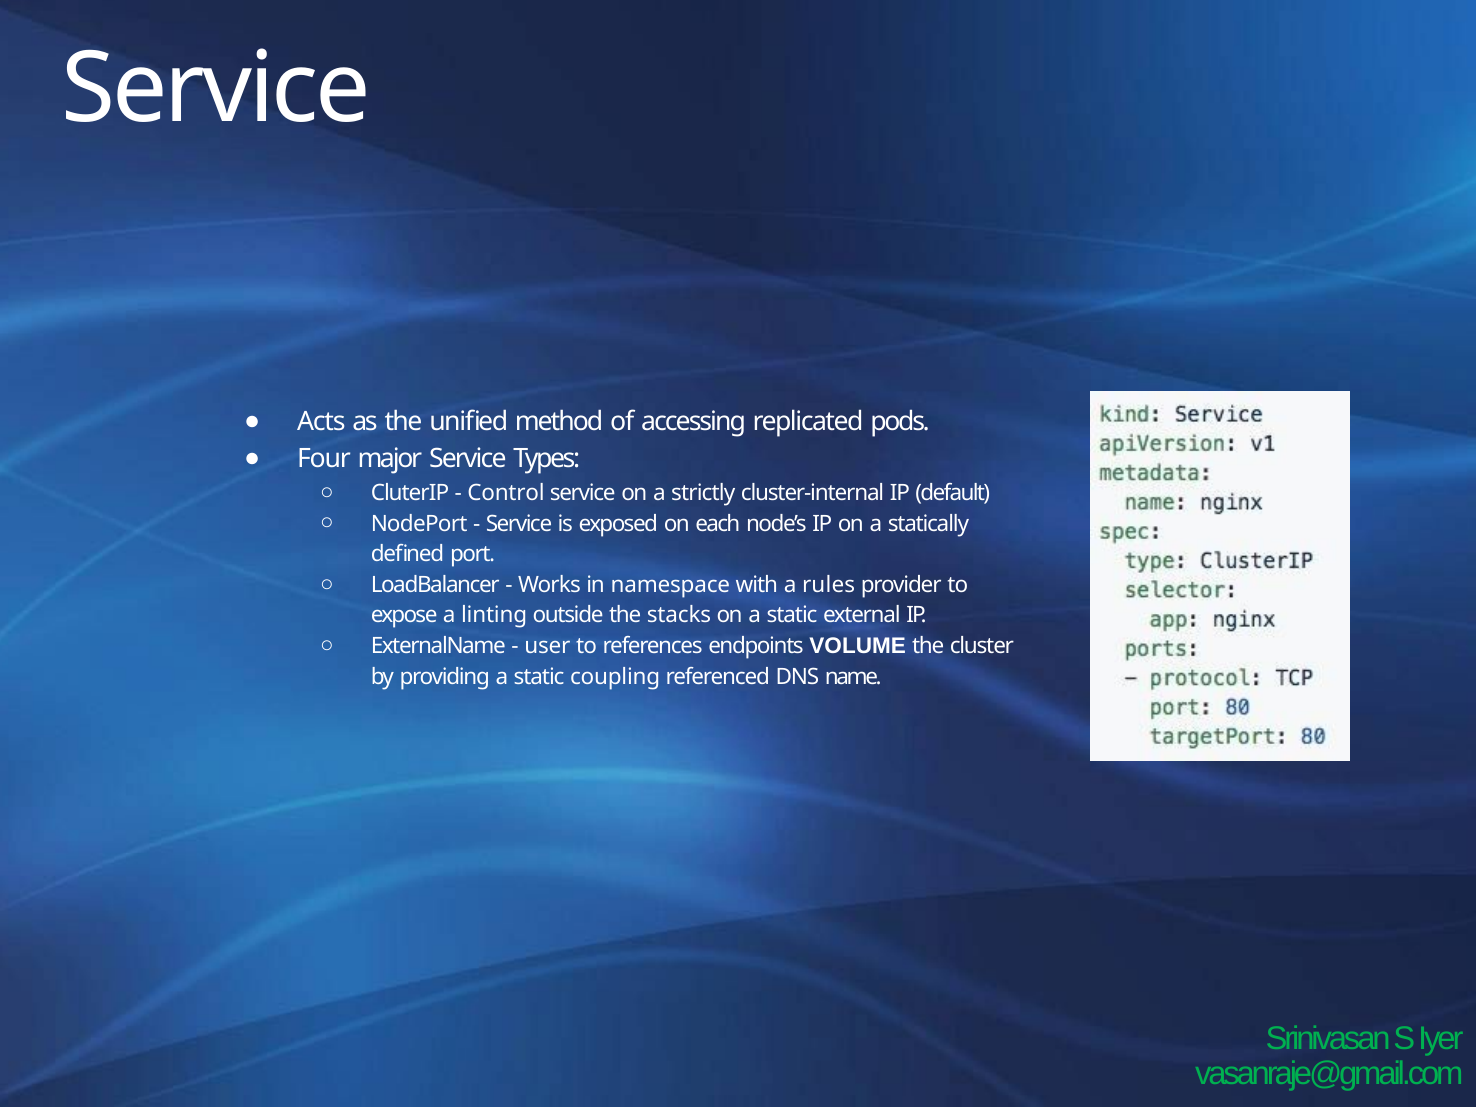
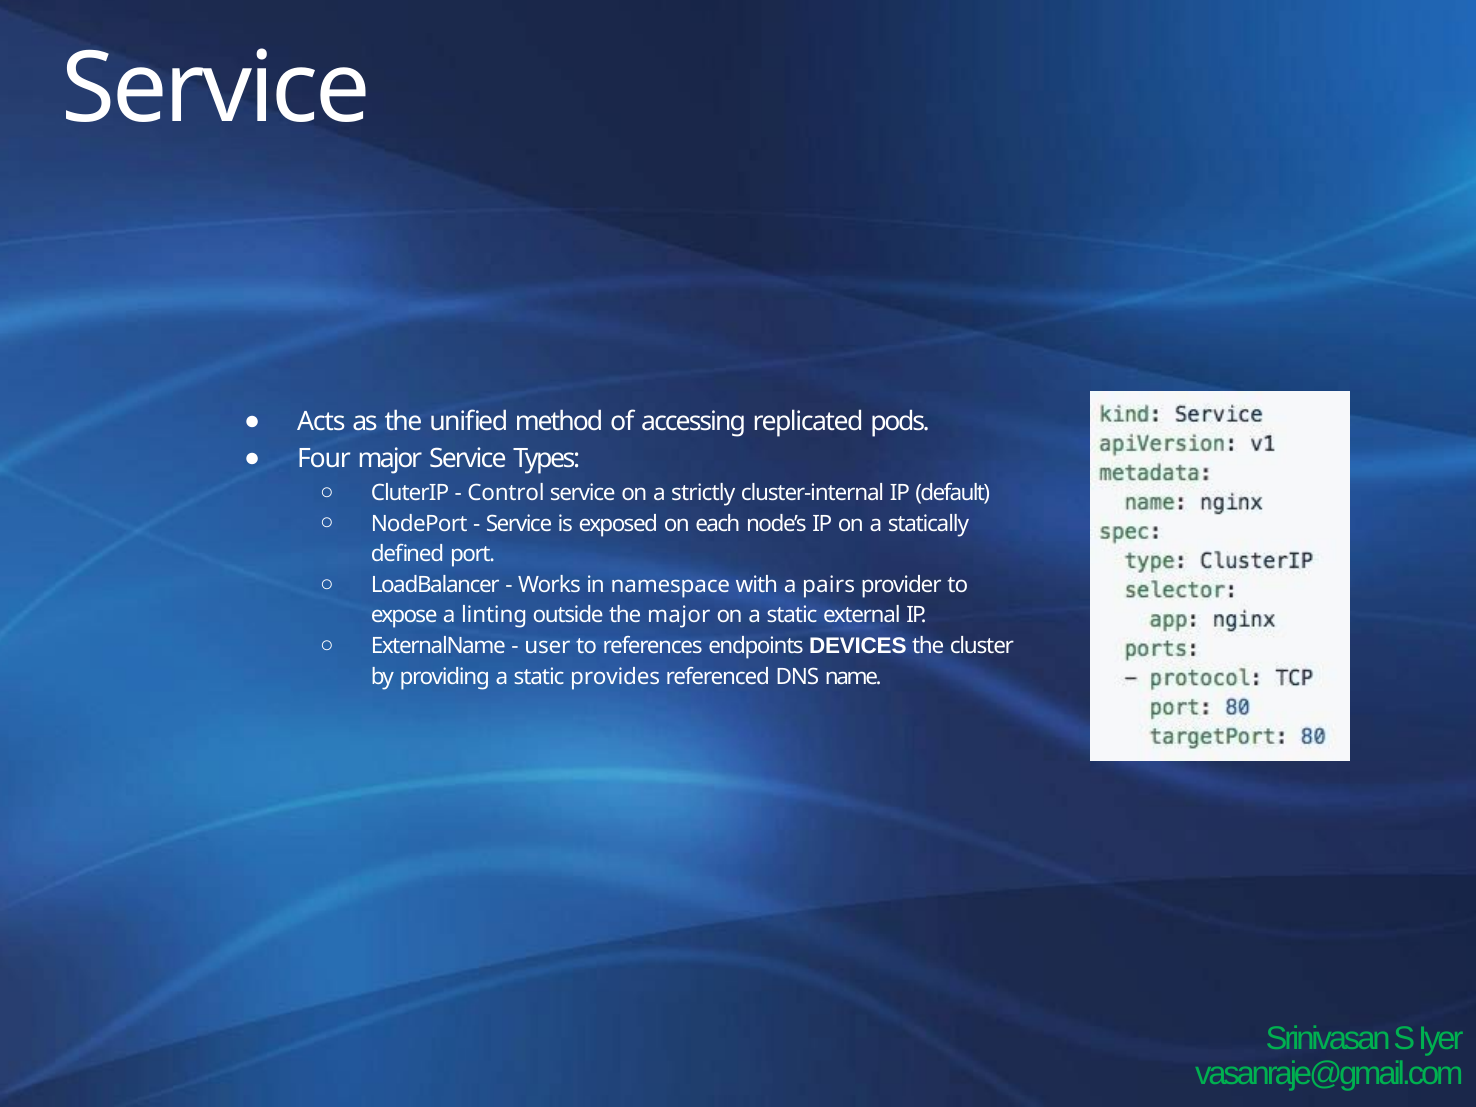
rules: rules -> pairs
the stacks: stacks -> major
VOLUME: VOLUME -> DEVICES
coupling: coupling -> provides
